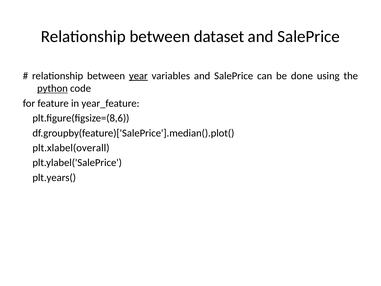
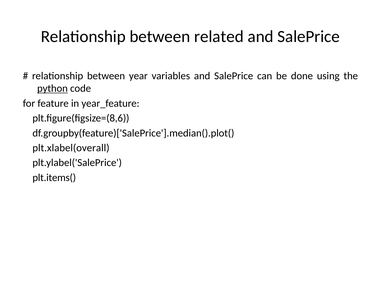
dataset: dataset -> related
year underline: present -> none
plt.years(: plt.years( -> plt.items(
